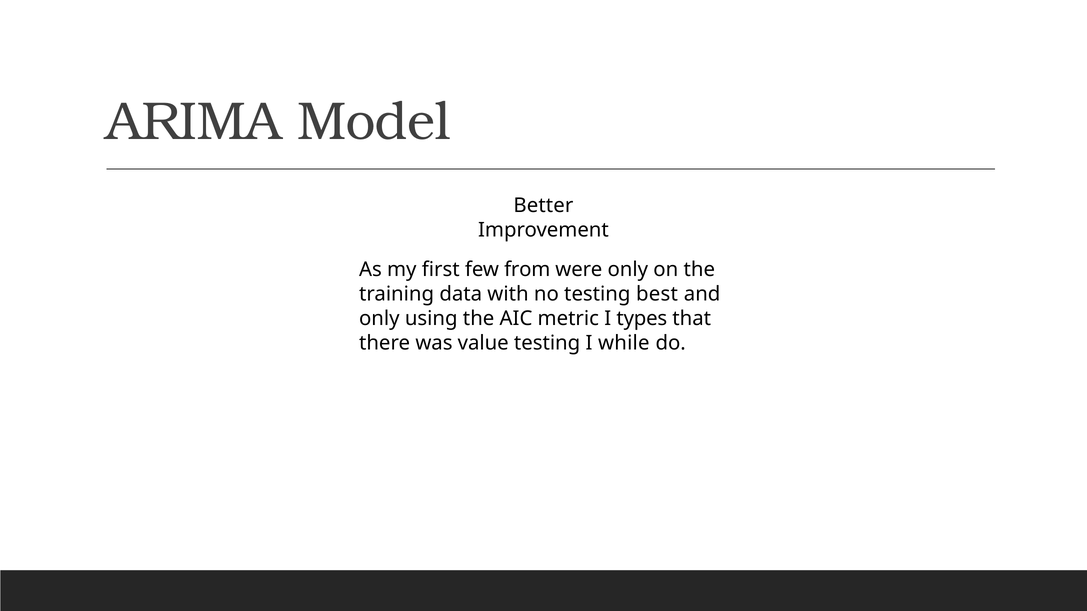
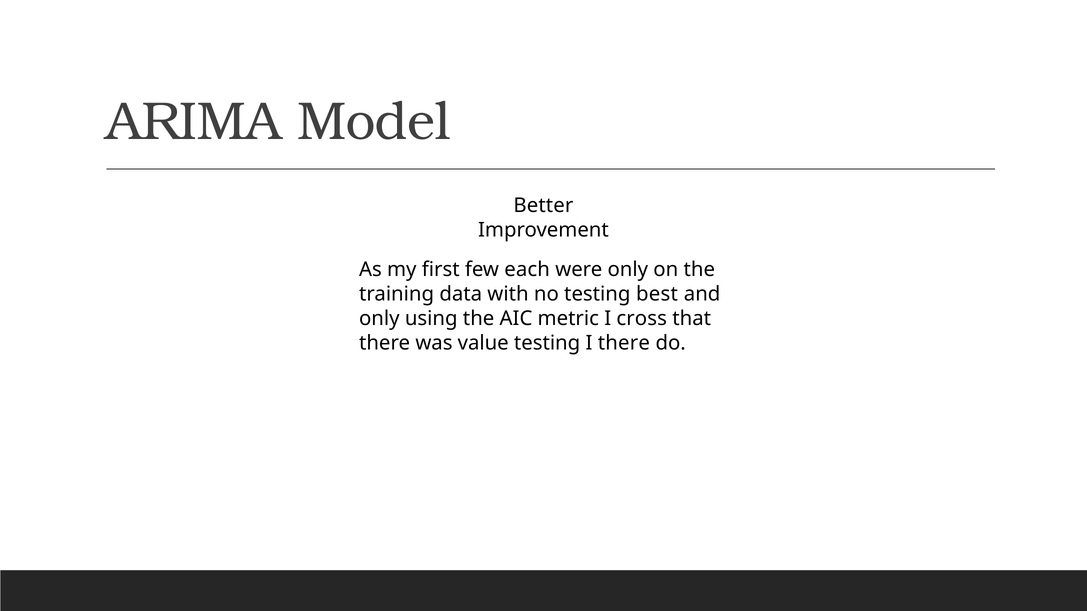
from: from -> each
types: types -> cross
I while: while -> there
